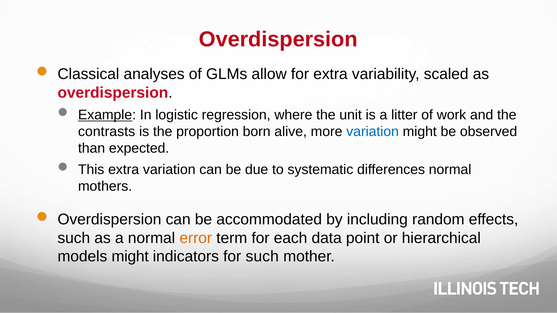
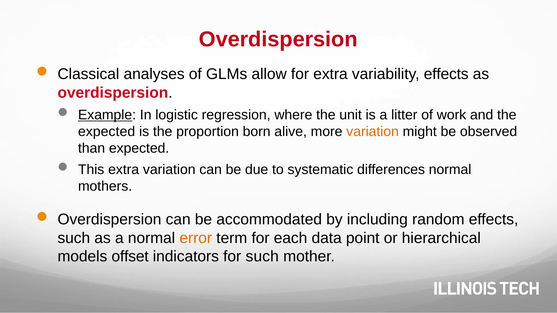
variability scaled: scaled -> effects
contrasts at (107, 132): contrasts -> expected
variation at (373, 132) colour: blue -> orange
models might: might -> offset
